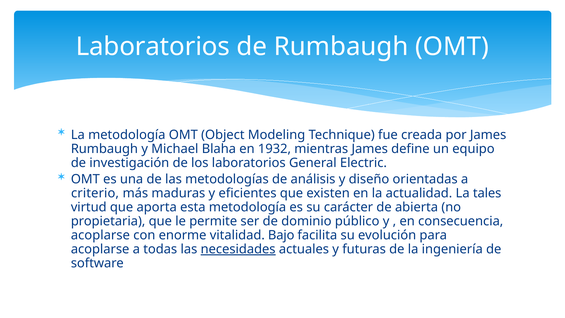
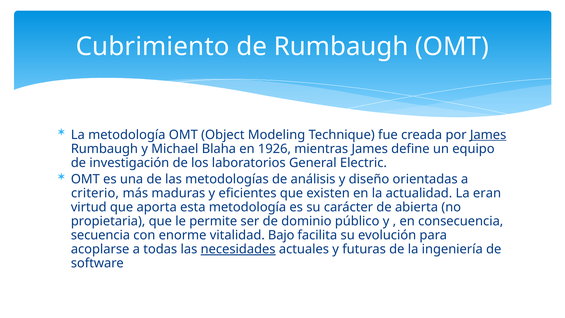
Laboratorios at (153, 47): Laboratorios -> Cubrimiento
James at (488, 135) underline: none -> present
1932: 1932 -> 1926
tales: tales -> eran
acoplarse at (100, 235): acoplarse -> secuencia
